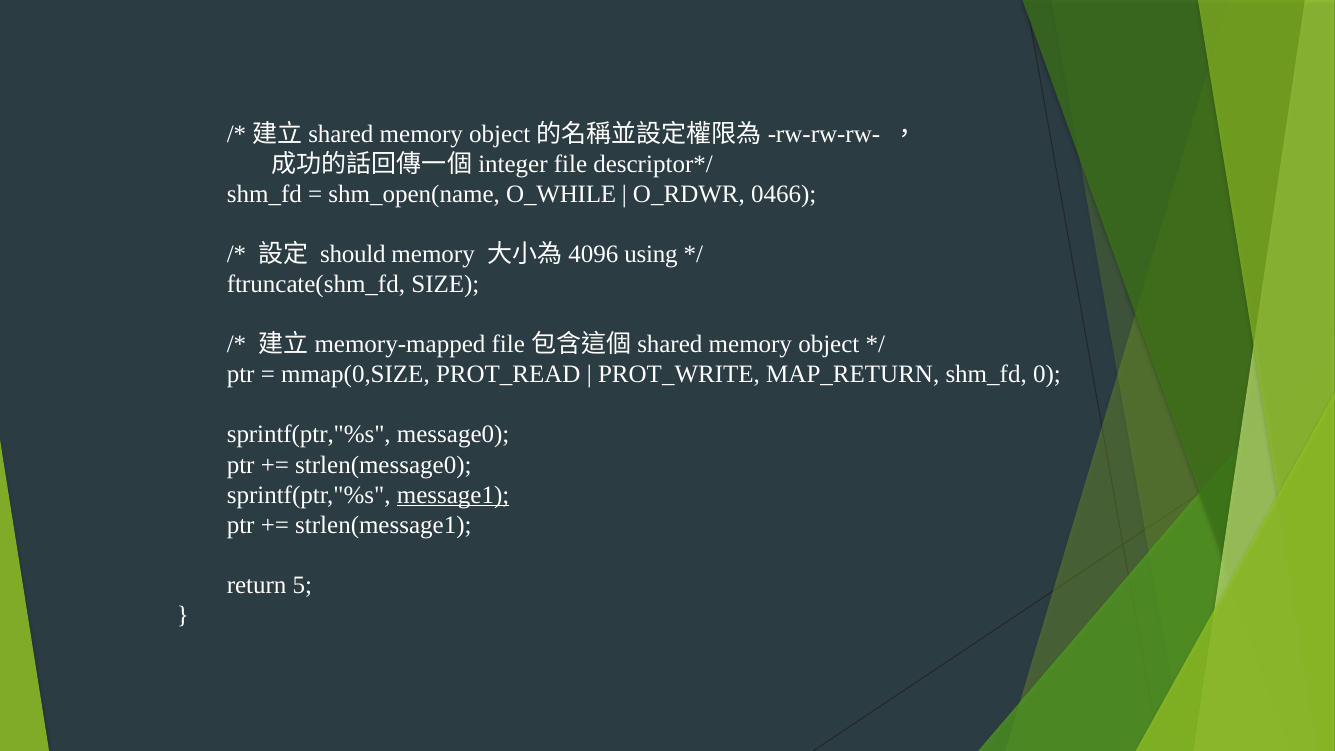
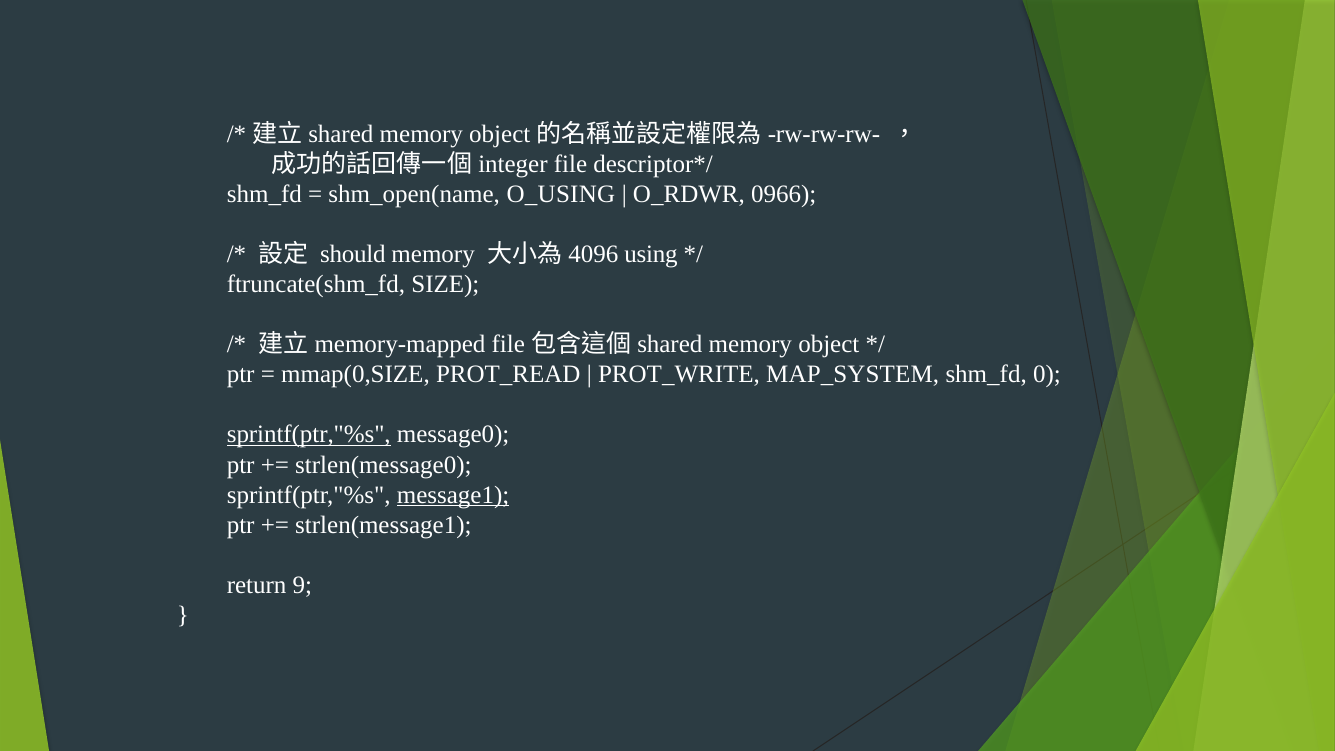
O_WHILE: O_WHILE -> O_USING
0466: 0466 -> 0966
MAP_RETURN: MAP_RETURN -> MAP_SYSTEM
sprintf(ptr,"%s at (309, 435) underline: none -> present
5: 5 -> 9
